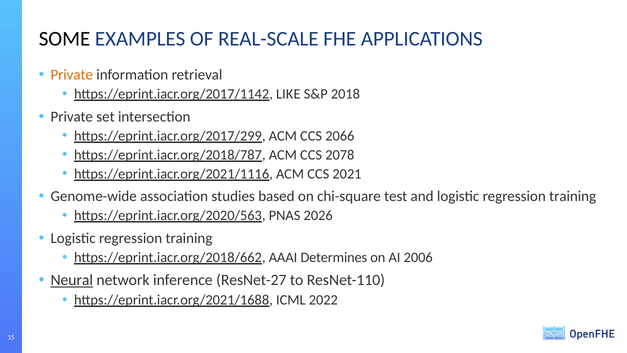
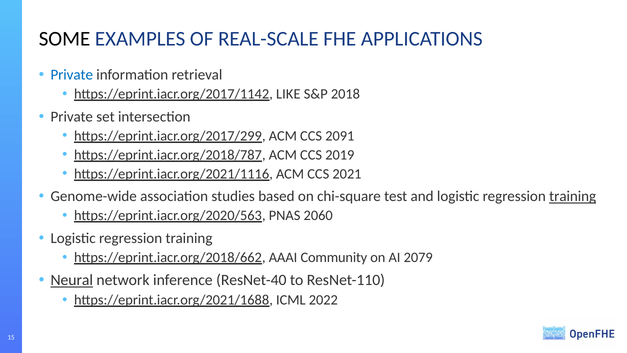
Private at (72, 75) colour: orange -> blue
2066: 2066 -> 2091
2078: 2078 -> 2019
training at (573, 196) underline: none -> present
2026: 2026 -> 2060
Determines: Determines -> Community
2006: 2006 -> 2079
ResNet-27: ResNet-27 -> ResNet-40
